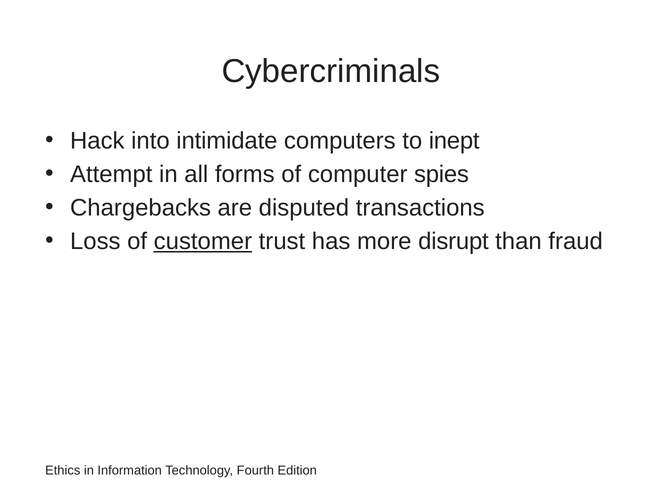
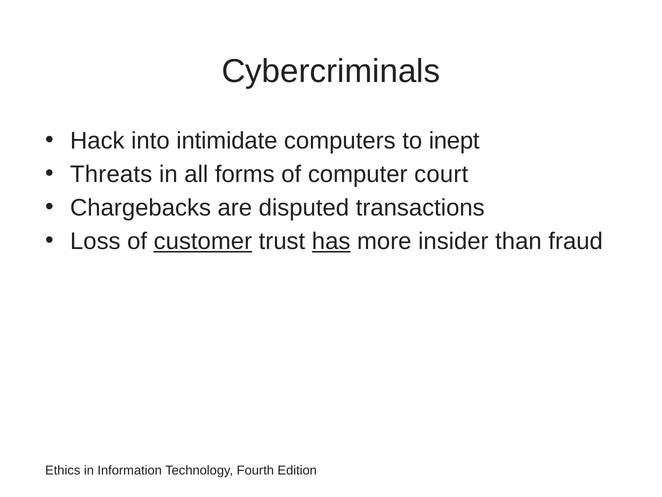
Attempt: Attempt -> Threats
spies: spies -> court
has underline: none -> present
disrupt: disrupt -> insider
